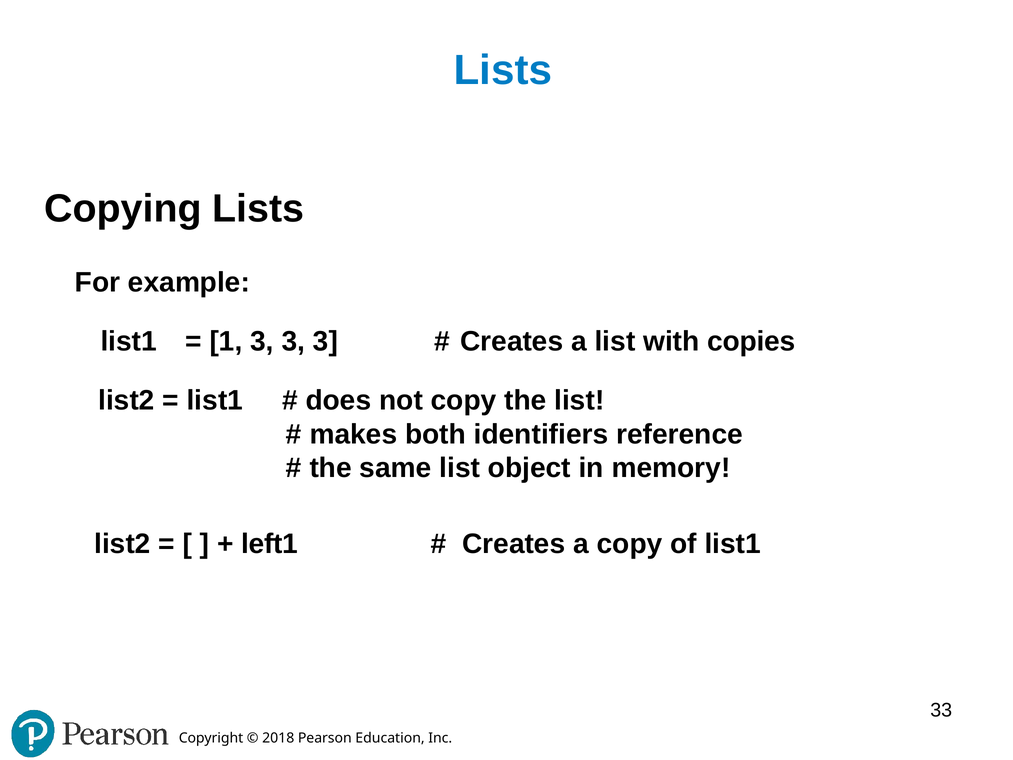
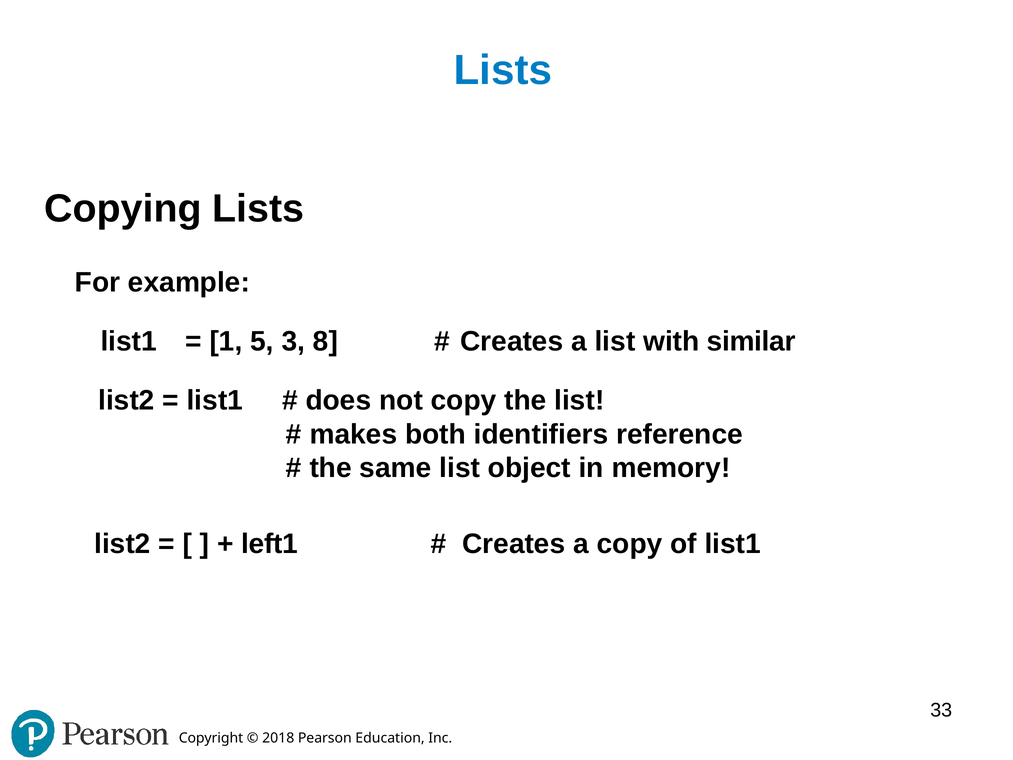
1 3: 3 -> 5
3 at (325, 341): 3 -> 8
copies: copies -> similar
